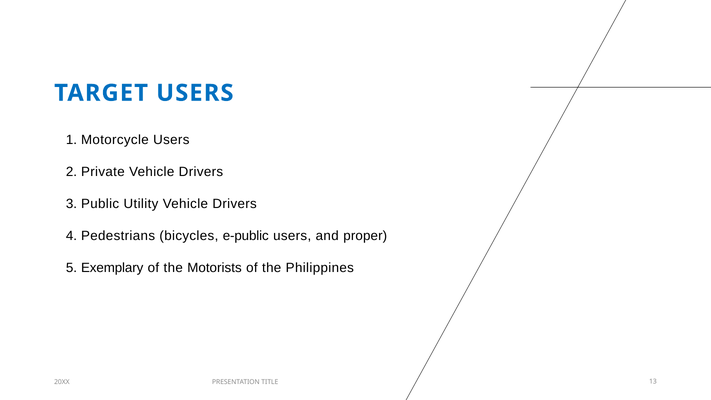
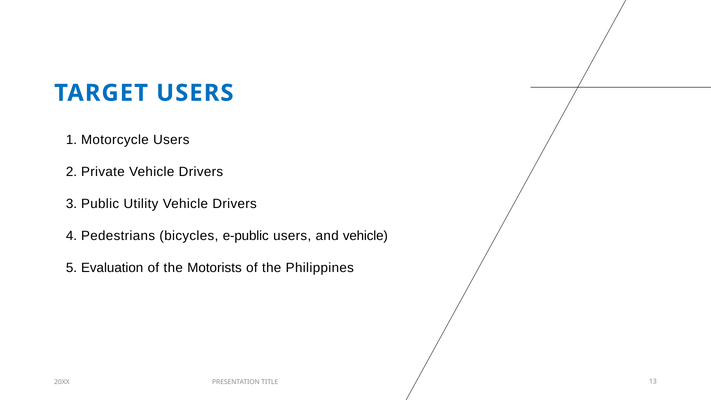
and proper: proper -> vehicle
Exemplary: Exemplary -> Evaluation
